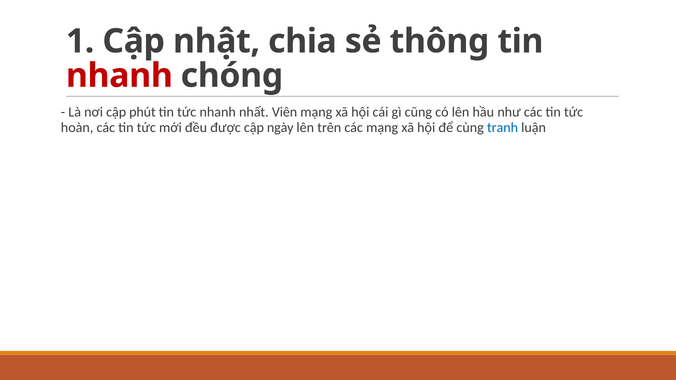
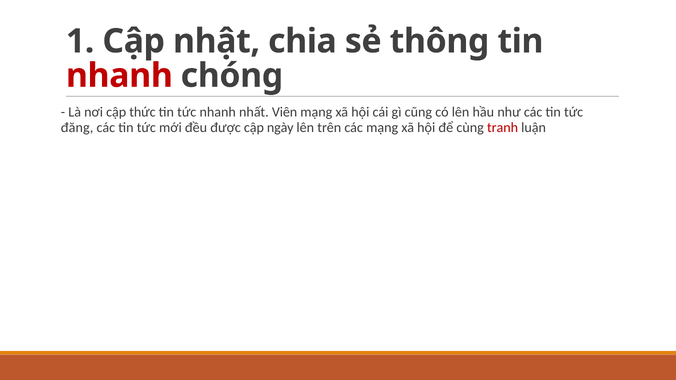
phút: phút -> thức
hoàn: hoàn -> đăng
tranh colour: blue -> red
